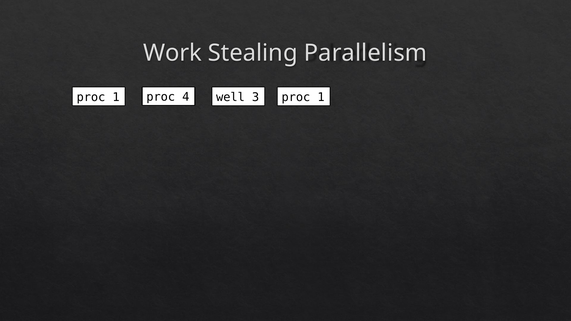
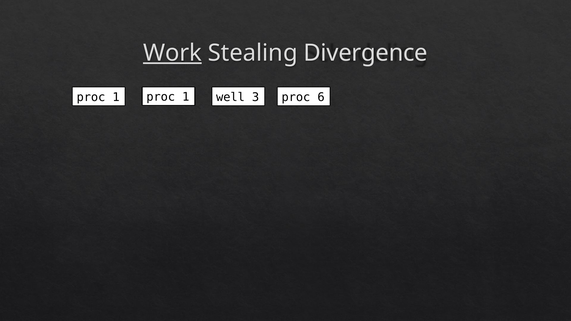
Work underline: none -> present
Parallelism: Parallelism -> Divergence
4 at (186, 97): 4 -> 1
1 at (321, 97): 1 -> 6
